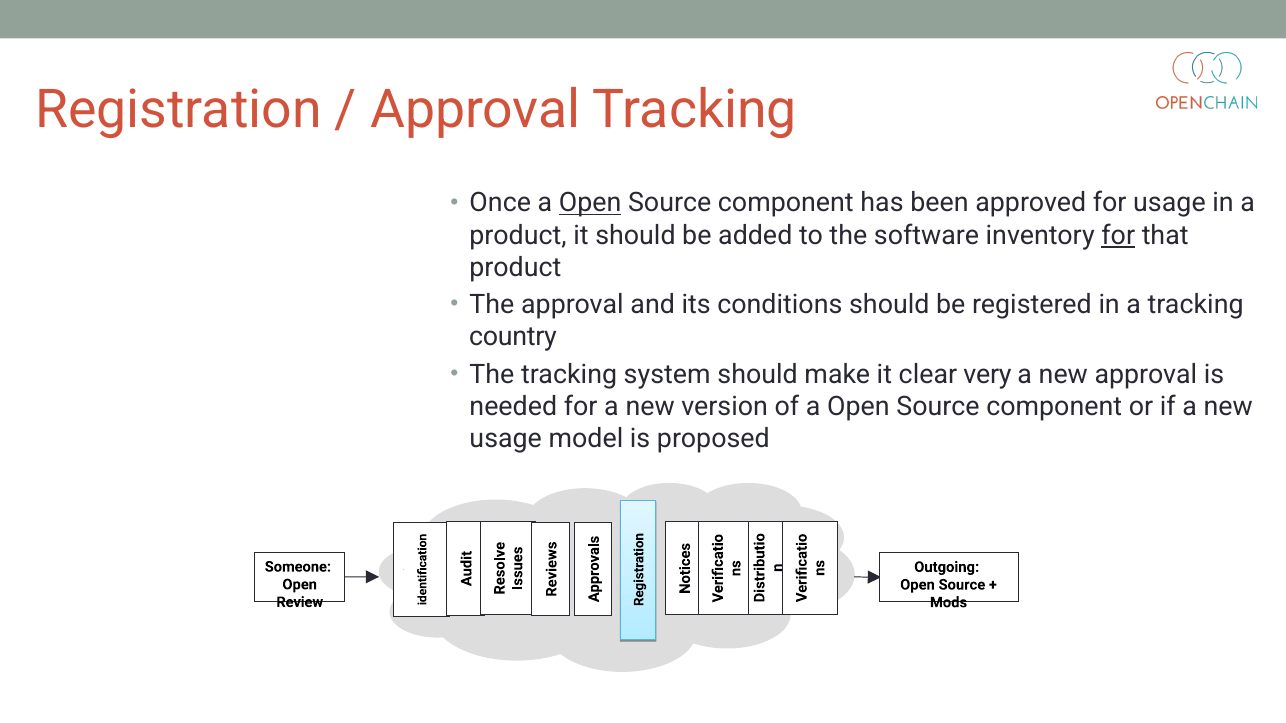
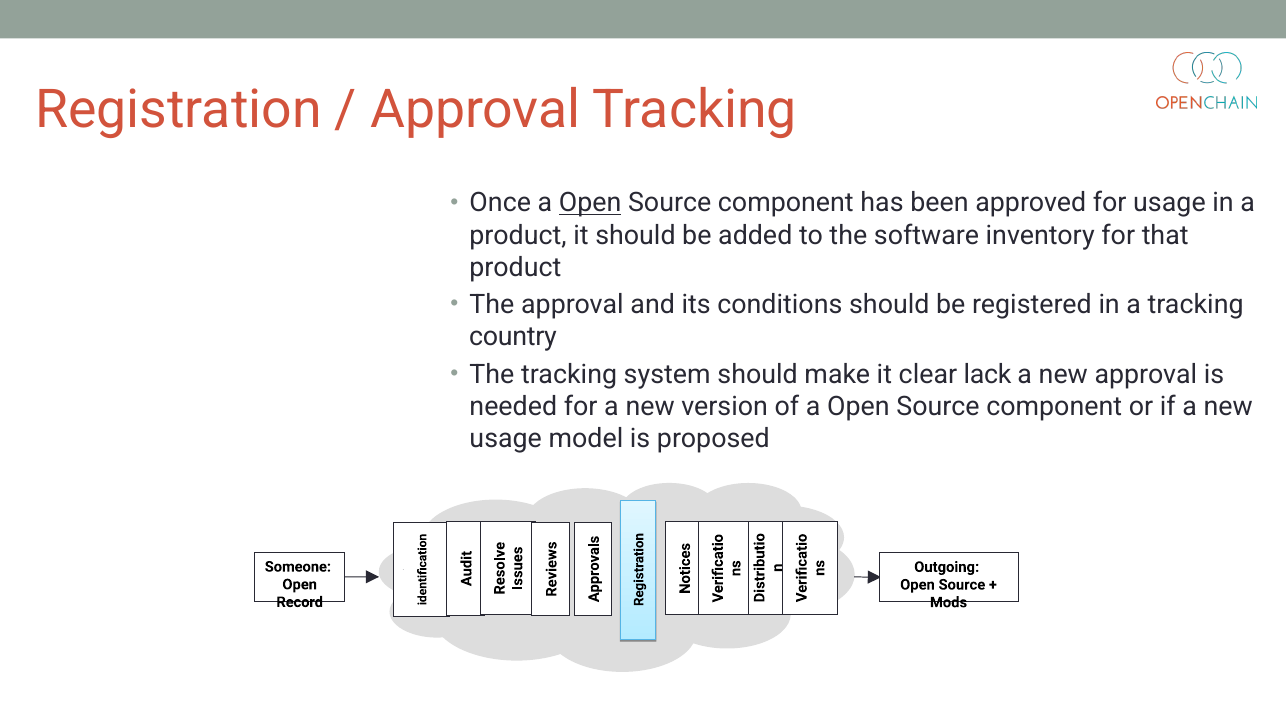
for at (1118, 235) underline: present -> none
very: very -> lack
Review: Review -> Record
